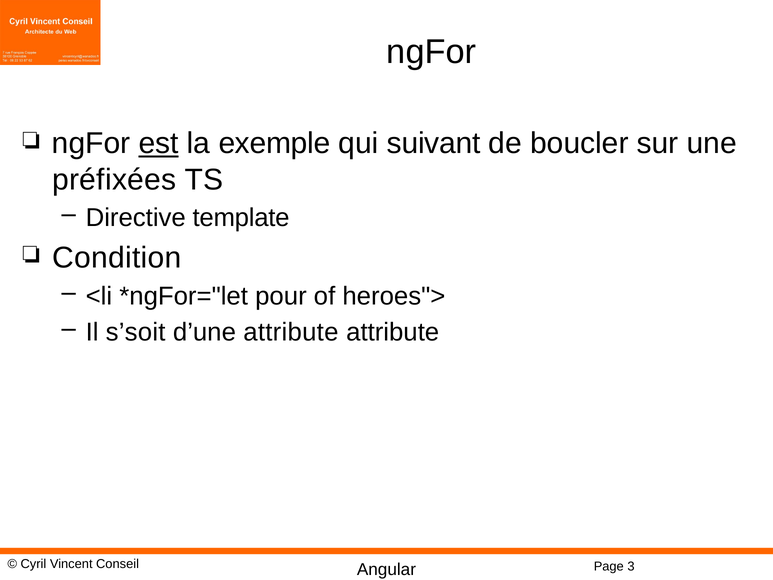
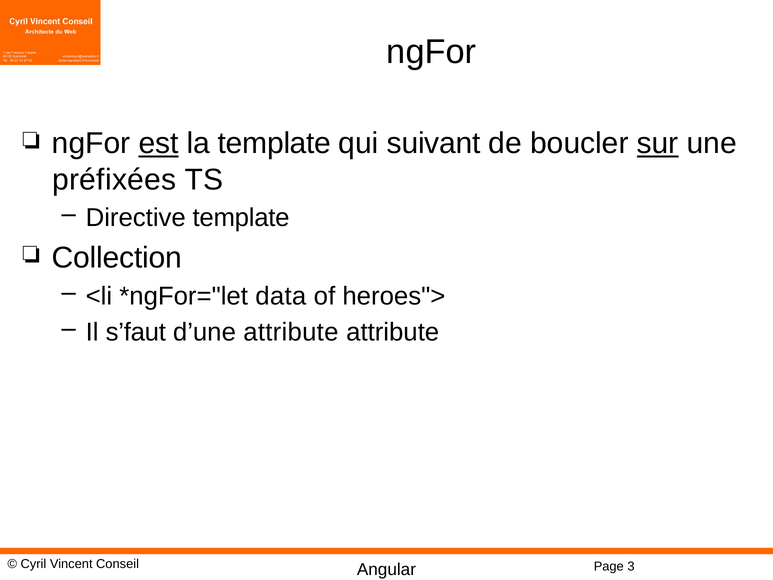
la exemple: exemple -> template
sur underline: none -> present
Condition: Condition -> Collection
pour: pour -> data
s’soit: s’soit -> s’faut
